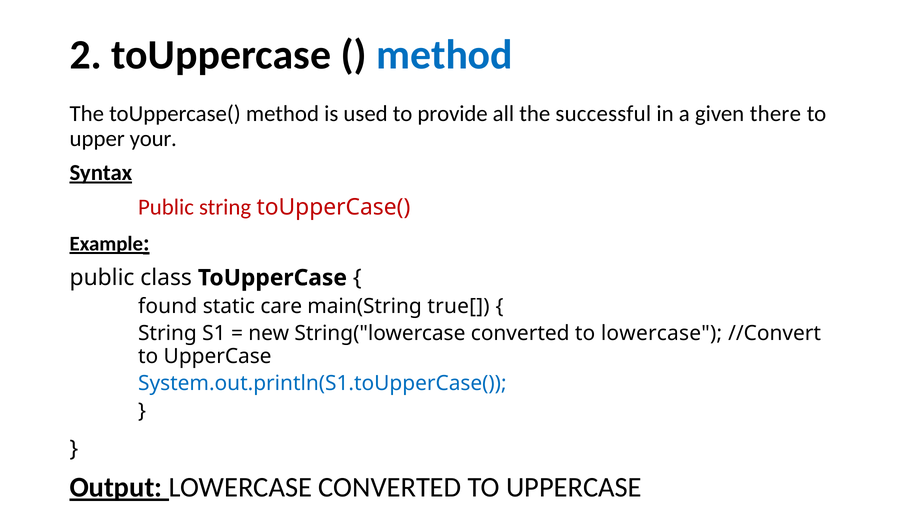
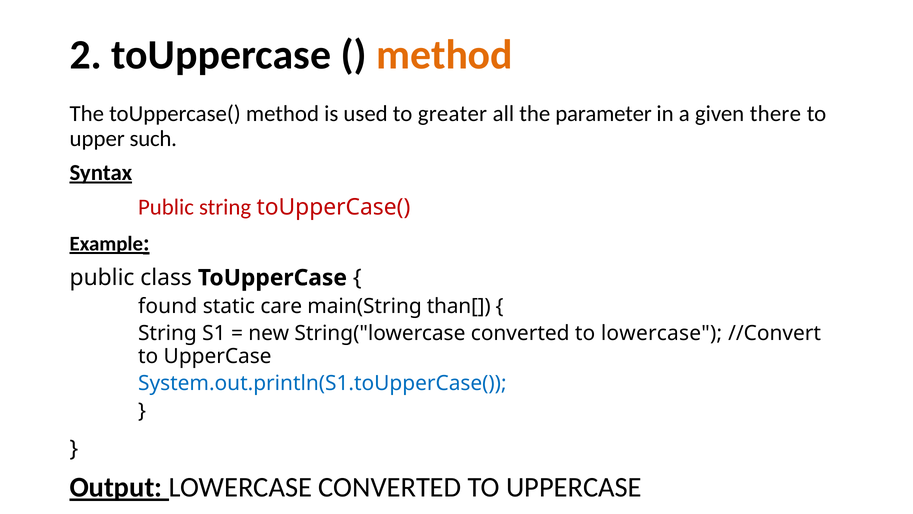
method at (444, 55) colour: blue -> orange
provide: provide -> greater
successful: successful -> parameter
your: your -> such
true[: true[ -> than[
